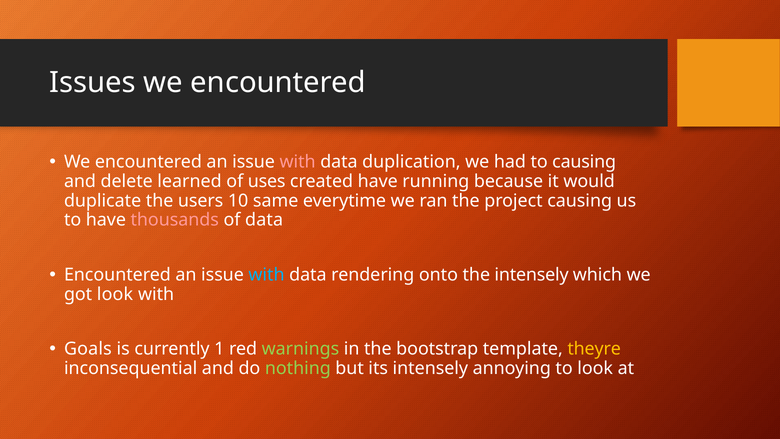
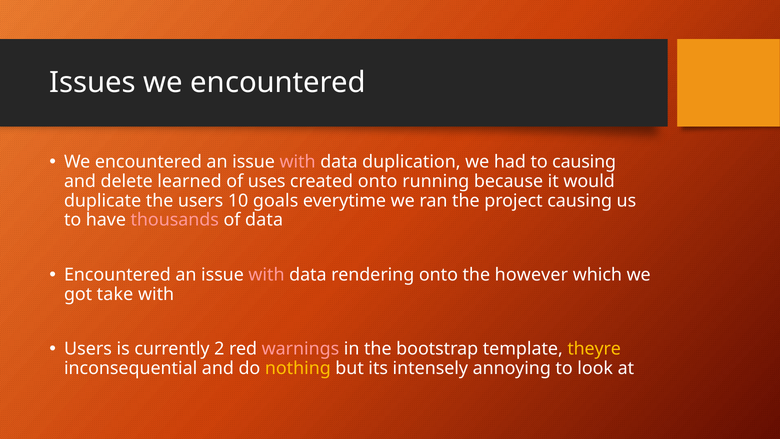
created have: have -> onto
same: same -> goals
with at (267, 275) colour: light blue -> pink
the intensely: intensely -> however
got look: look -> take
Goals at (88, 349): Goals -> Users
1: 1 -> 2
warnings colour: light green -> pink
nothing colour: light green -> yellow
